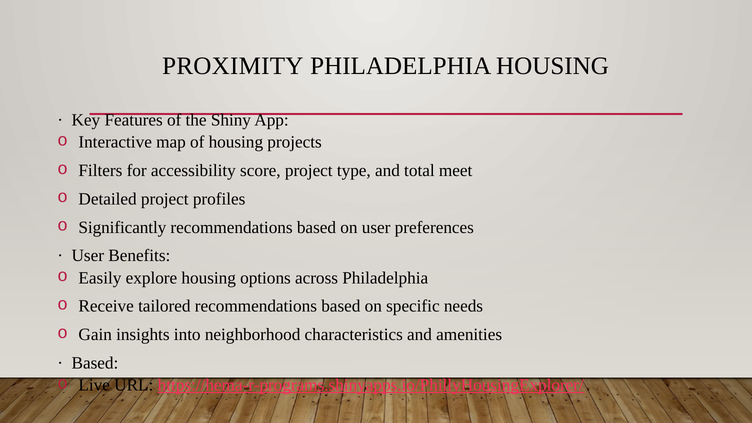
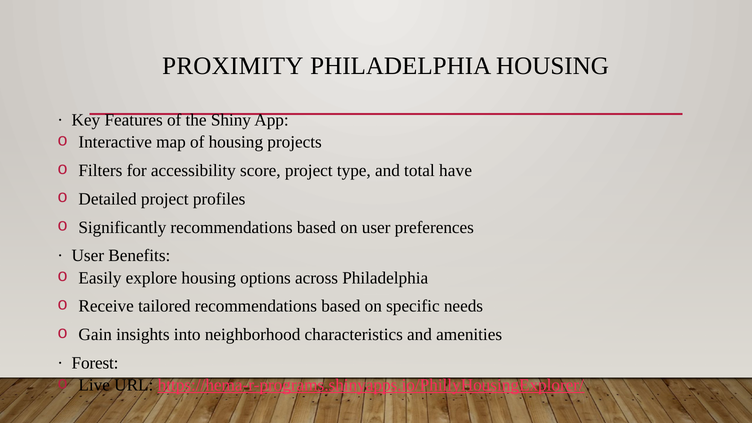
meet: meet -> have
Based at (95, 363): Based -> Forest
